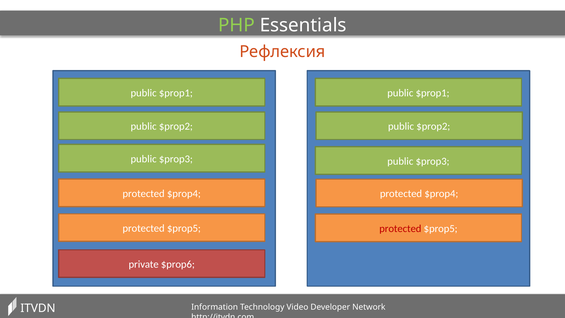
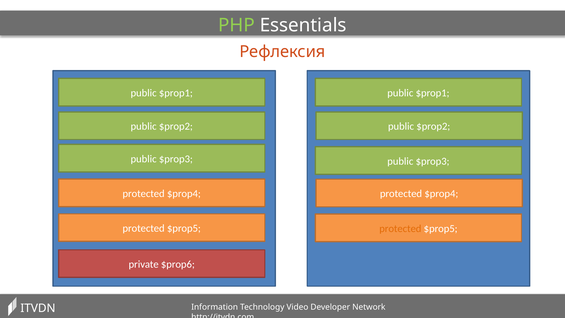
protected at (400, 228) colour: red -> orange
